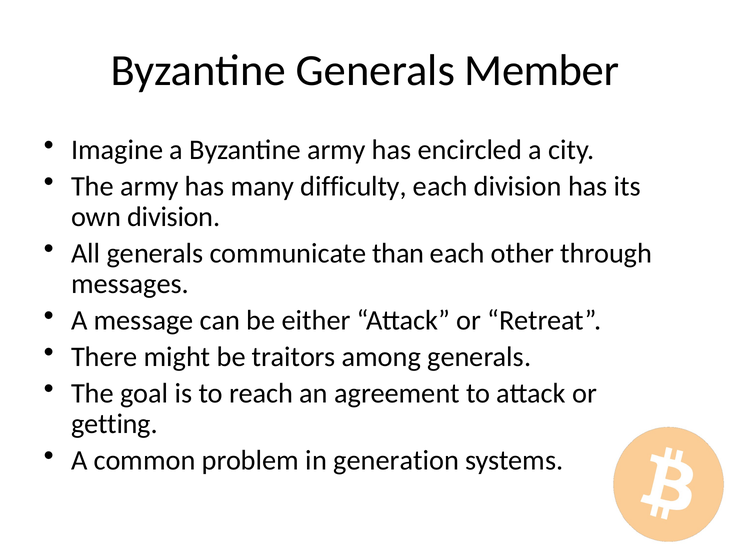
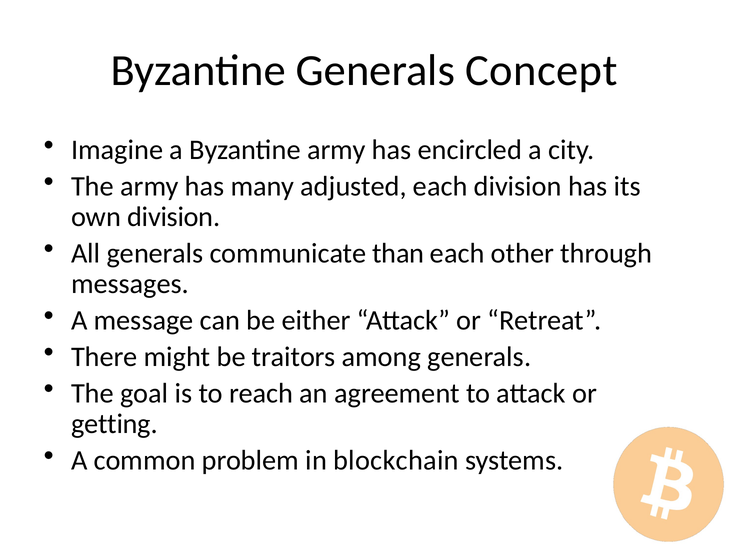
Member: Member -> Concept
difficulty: difficulty -> adjusted
generation: generation -> blockchain
